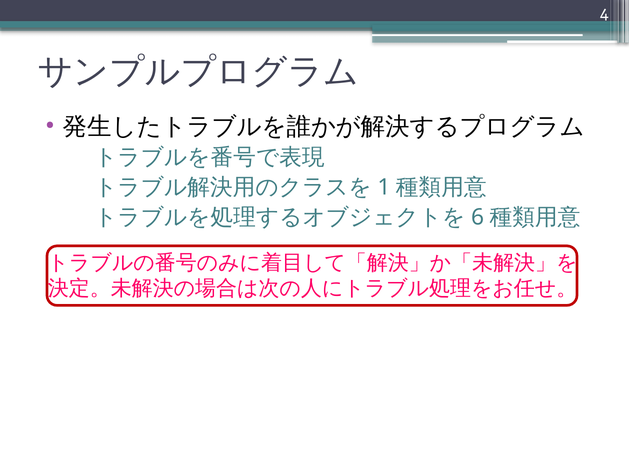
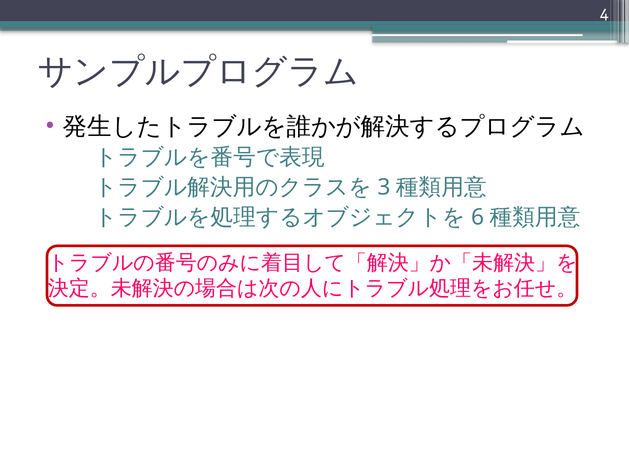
1: 1 -> 3
